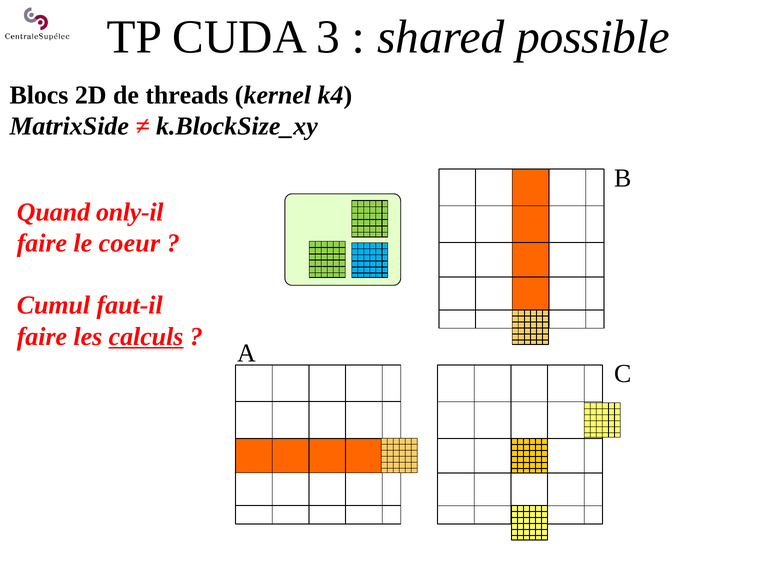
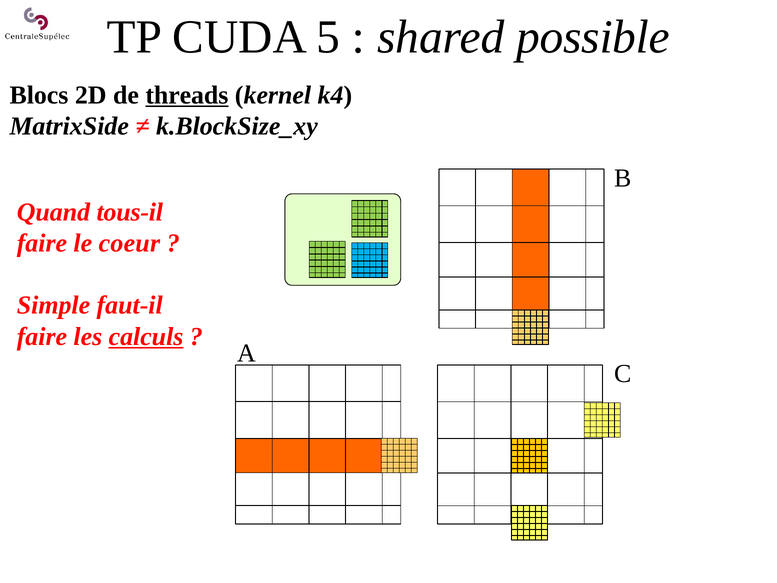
3: 3 -> 5
threads underline: none -> present
only-il: only-il -> tous-il
Cumul: Cumul -> Simple
